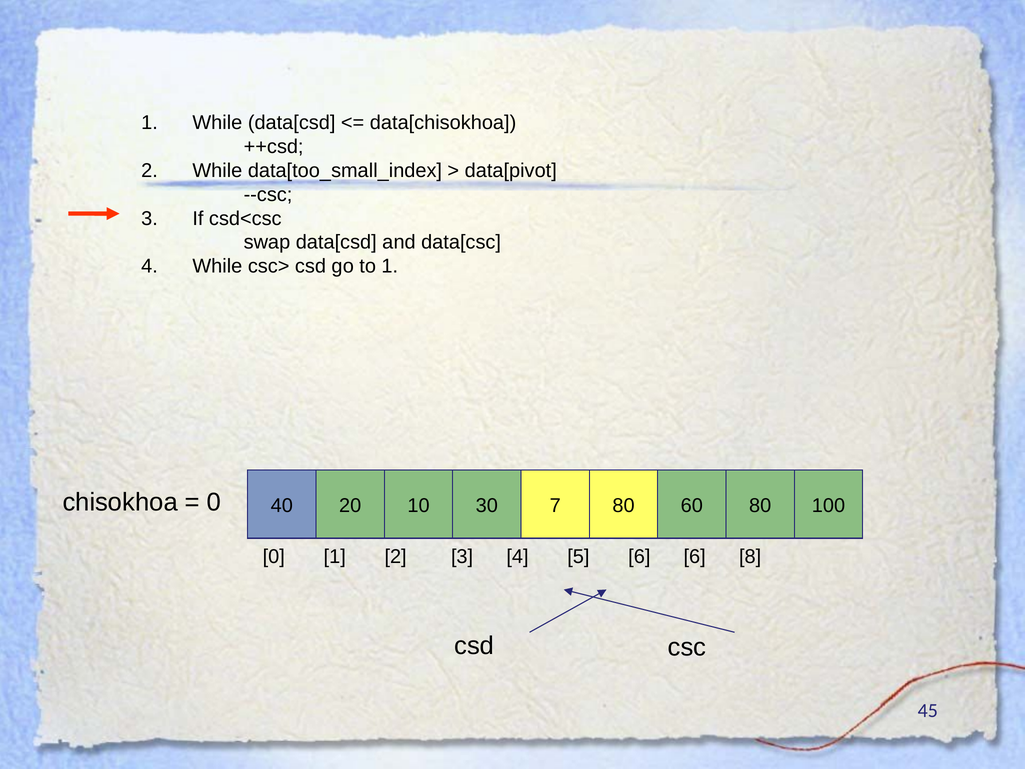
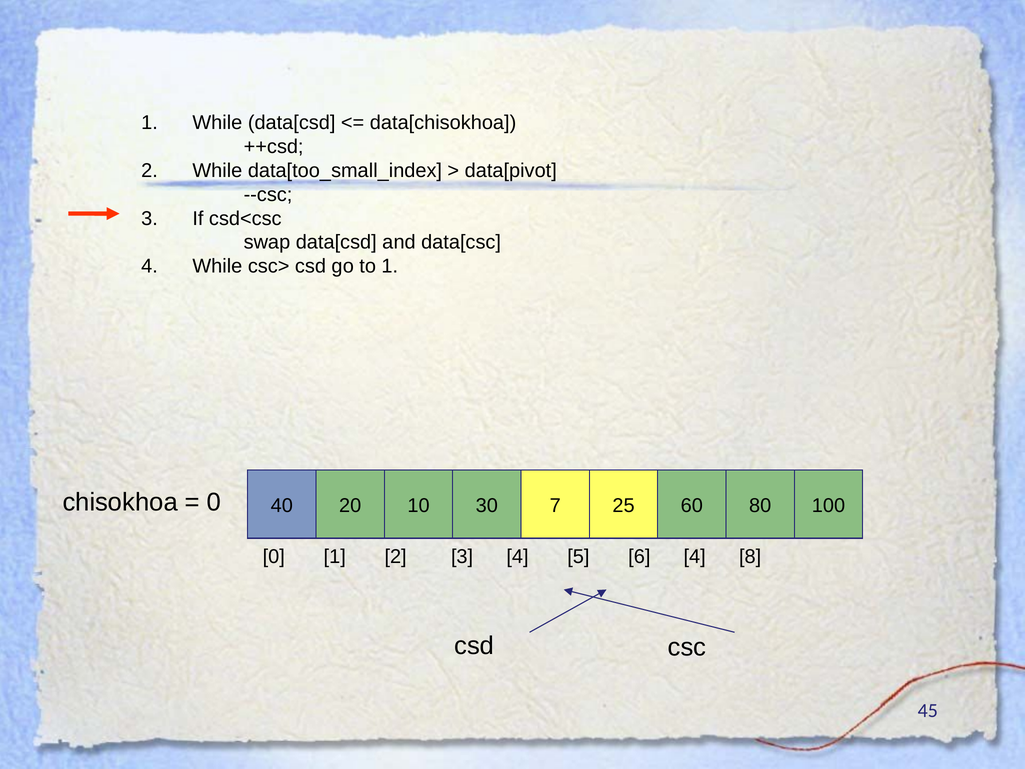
7 80: 80 -> 25
6 6: 6 -> 4
